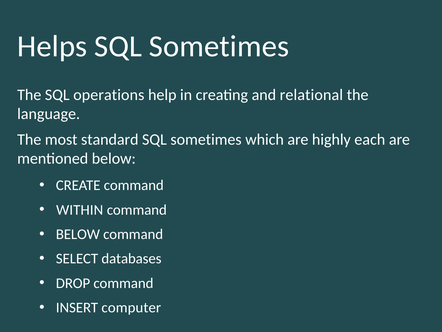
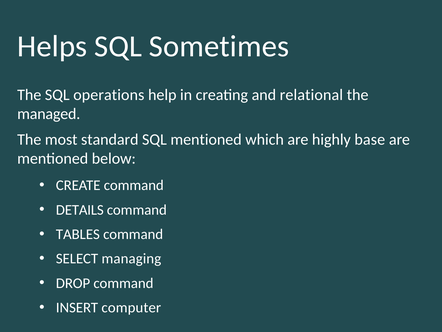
language: language -> managed
sometimes at (206, 139): sometimes -> mentioned
each: each -> base
WITHIN: WITHIN -> DETAILS
BELOW at (78, 234): BELOW -> TABLES
databases: databases -> managing
